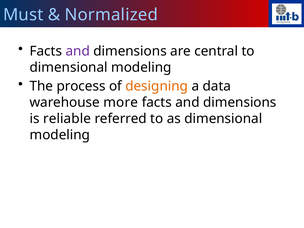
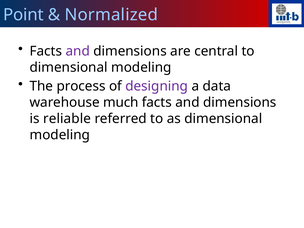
Must: Must -> Point
designing colour: orange -> purple
more: more -> much
